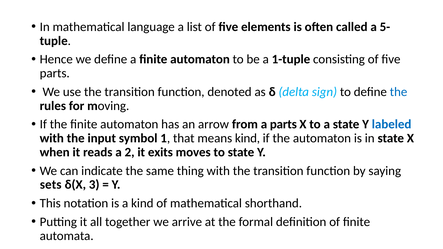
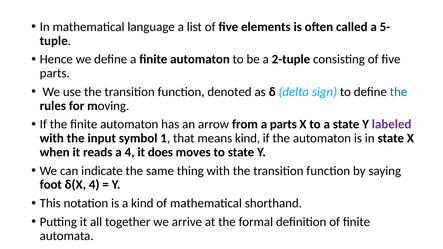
1-tuple: 1-tuple -> 2-tuple
labeled colour: blue -> purple
a 2: 2 -> 4
exits: exits -> does
sets: sets -> foot
δ(X 3: 3 -> 4
